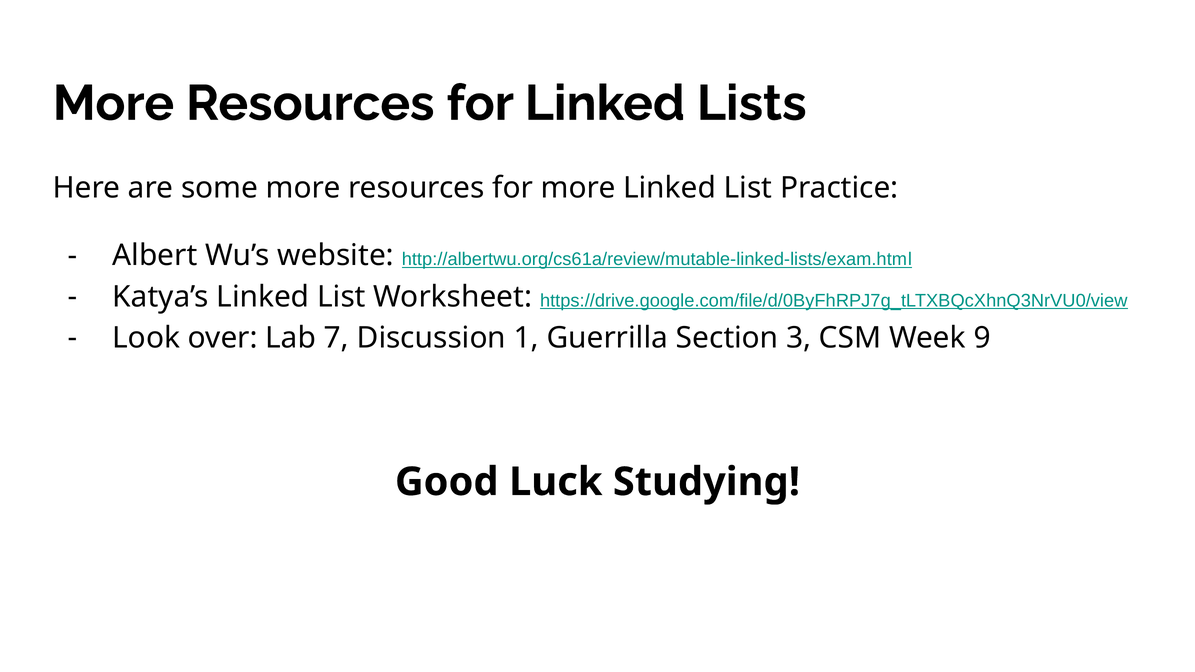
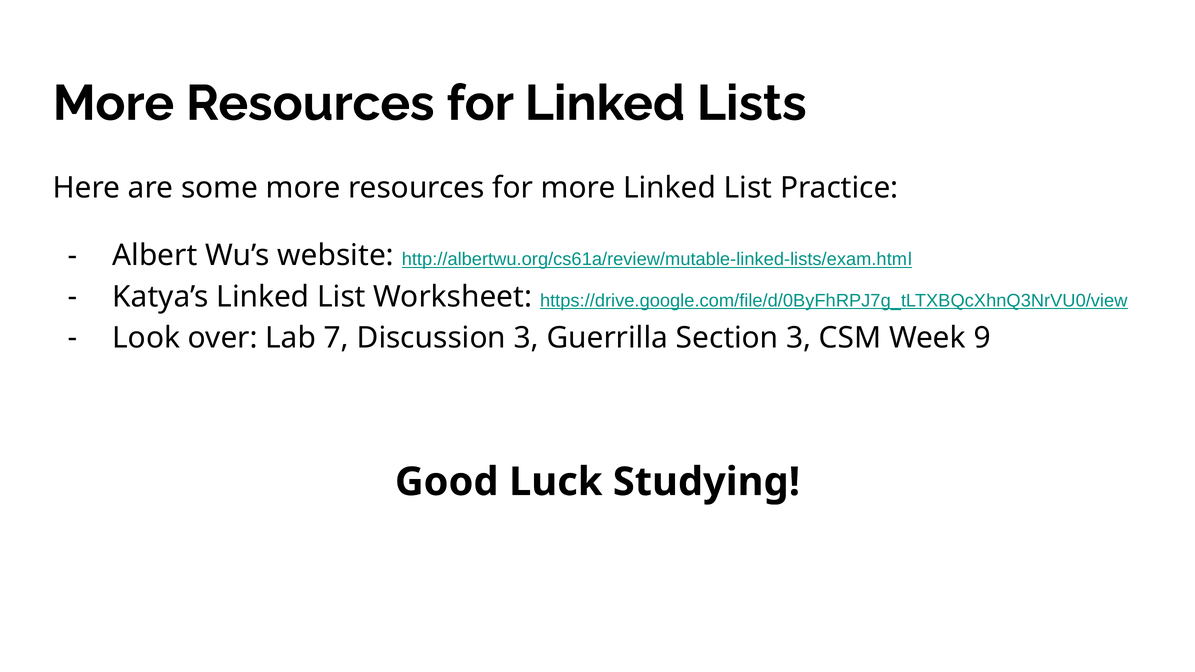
Discussion 1: 1 -> 3
